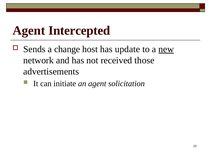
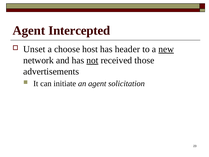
Sends: Sends -> Unset
change: change -> choose
update: update -> header
not underline: none -> present
